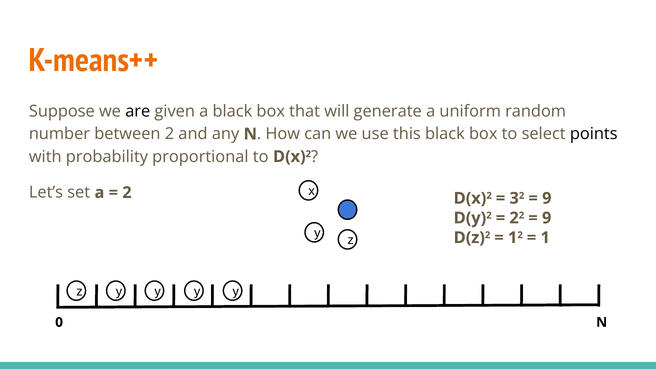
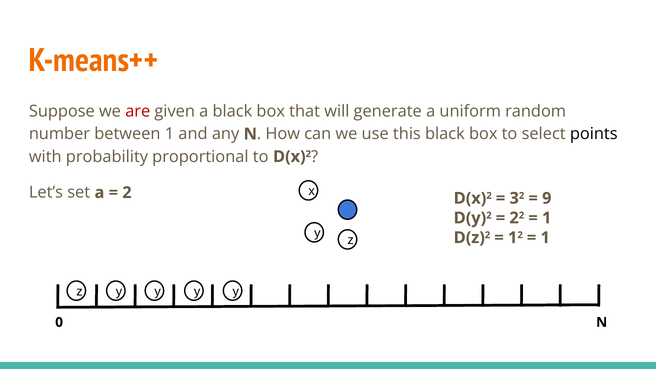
are colour: black -> red
between 2: 2 -> 1
9 at (547, 218): 9 -> 1
